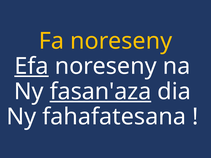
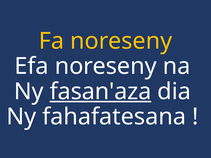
Efa underline: present -> none
